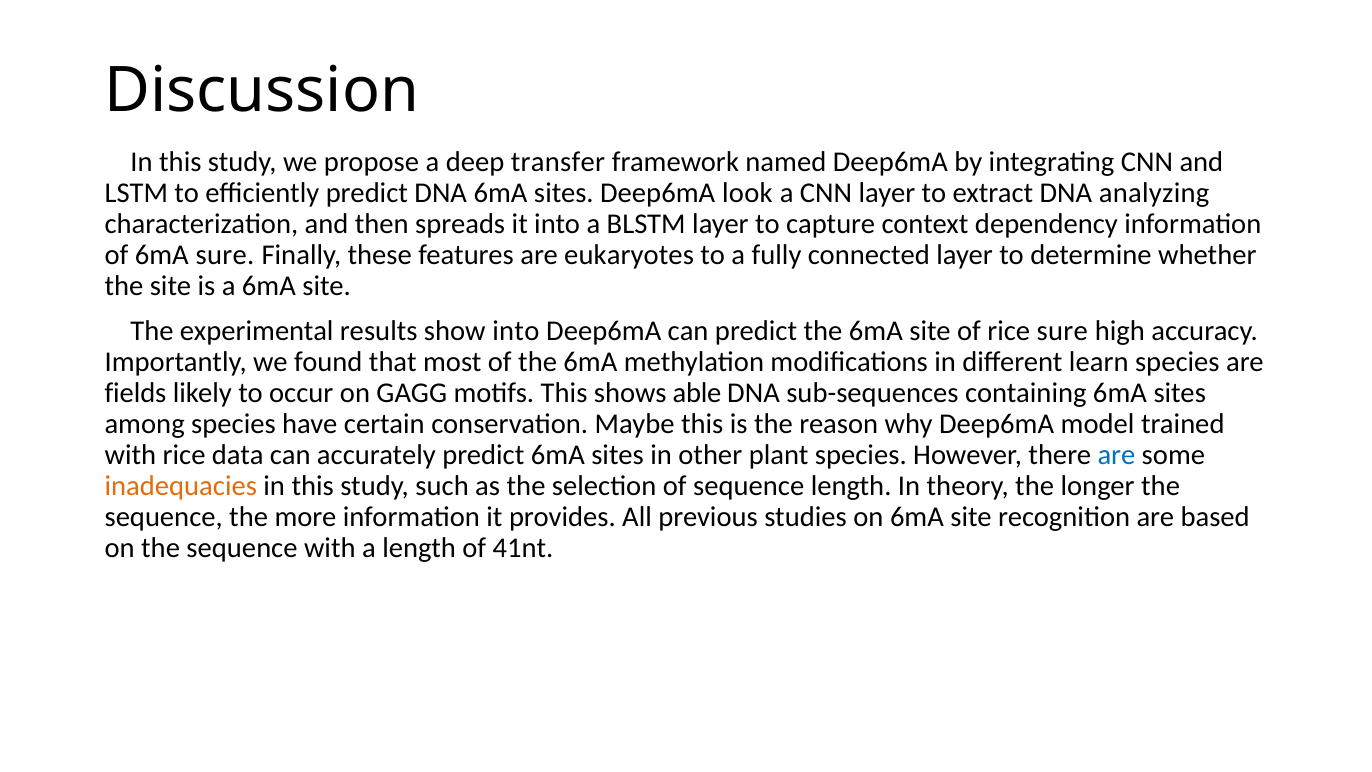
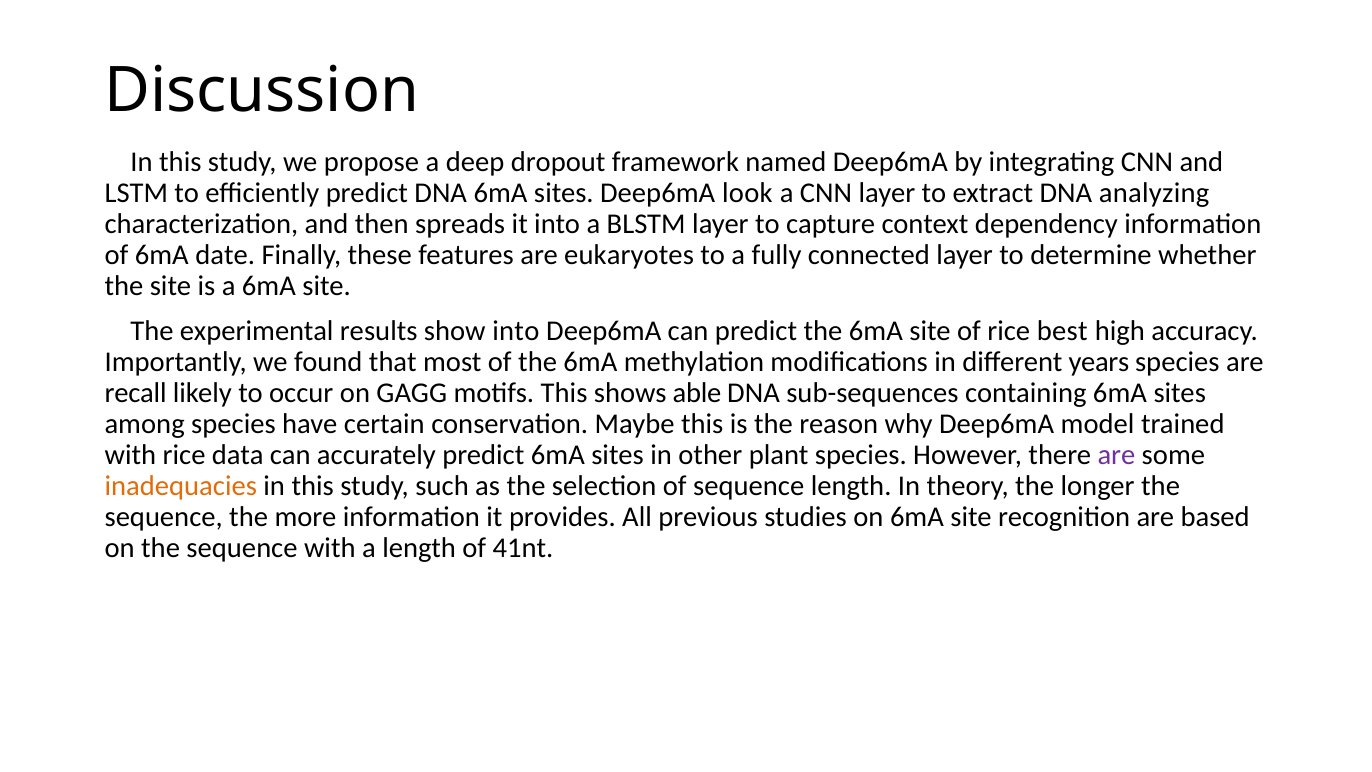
transfer: transfer -> dropout
6mA sure: sure -> date
rice sure: sure -> best
learn: learn -> years
fields: fields -> recall
are at (1116, 455) colour: blue -> purple
